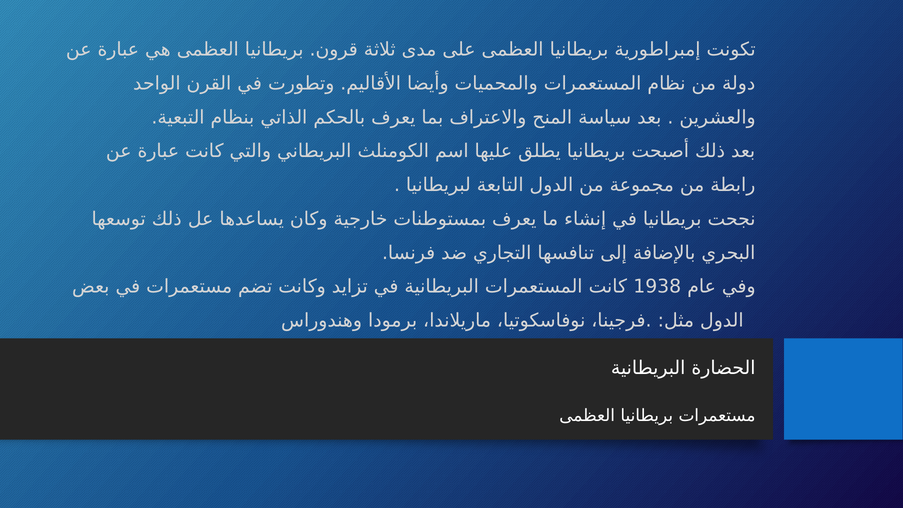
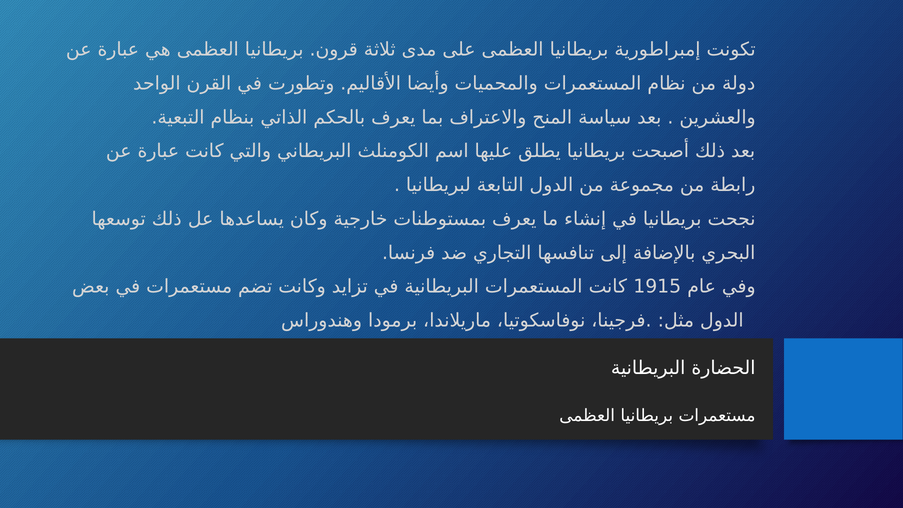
1938: 1938 -> 1915
